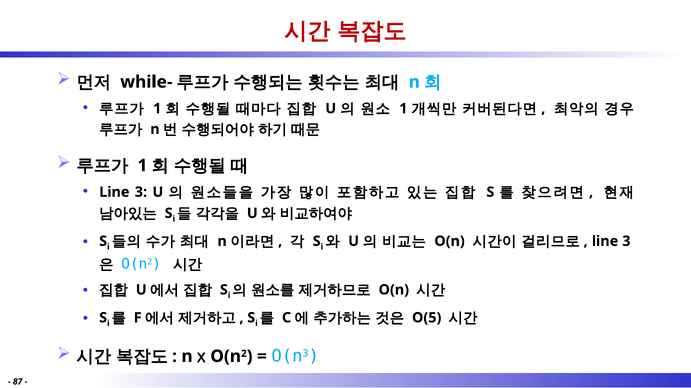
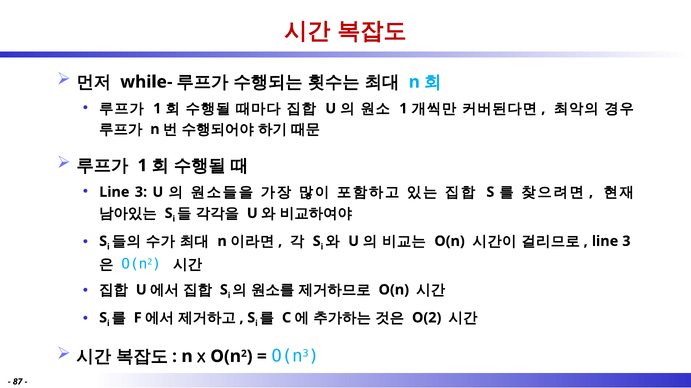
O(5: O(5 -> O(2
